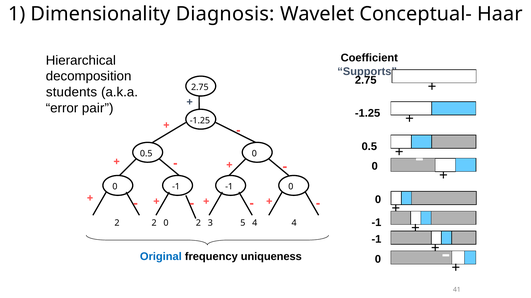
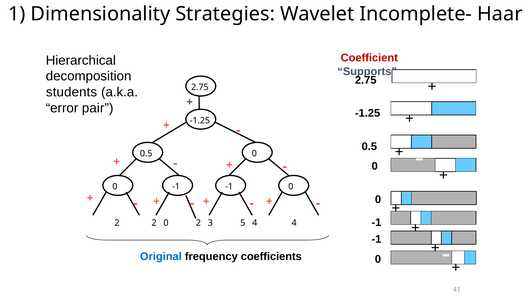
Diagnosis: Diagnosis -> Strategies
Conceptual-: Conceptual- -> Incomplete-
Coefficient colour: black -> red
uniqueness: uniqueness -> coefficients
